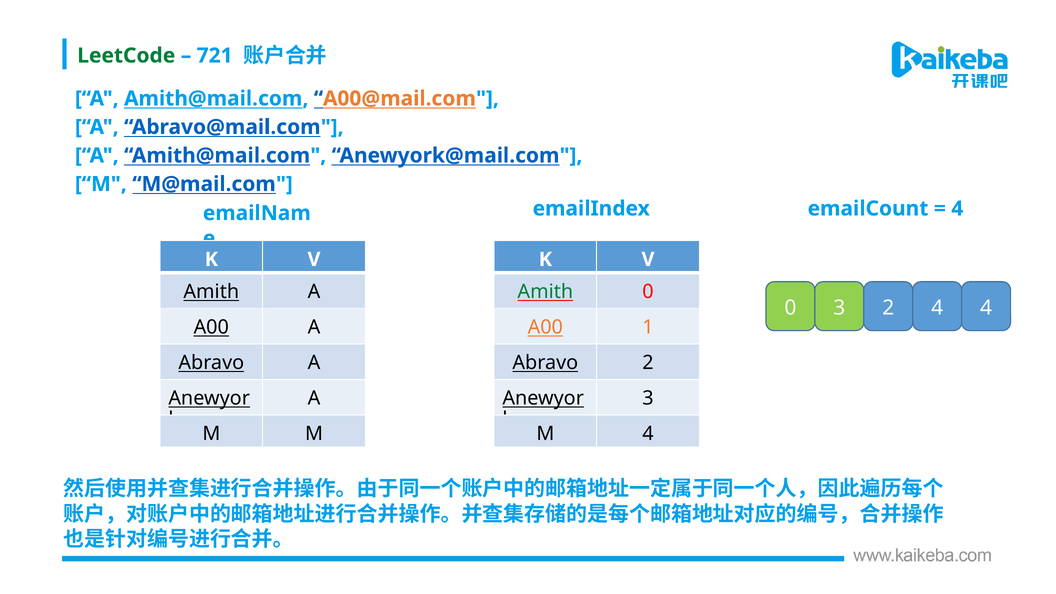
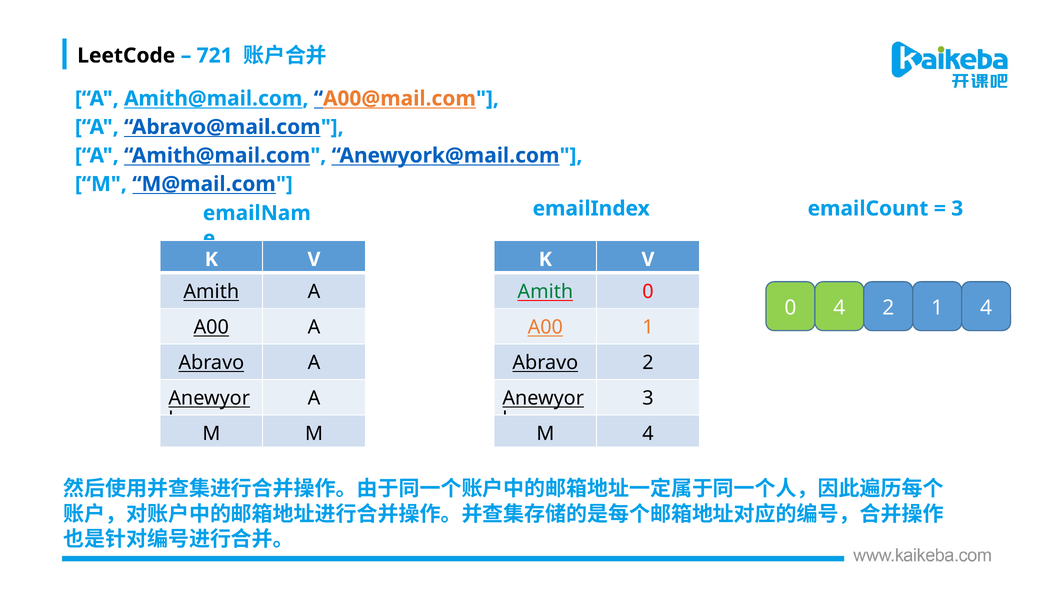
LeetCode colour: green -> black
4 at (957, 209): 4 -> 3
0 3: 3 -> 4
2 4: 4 -> 1
